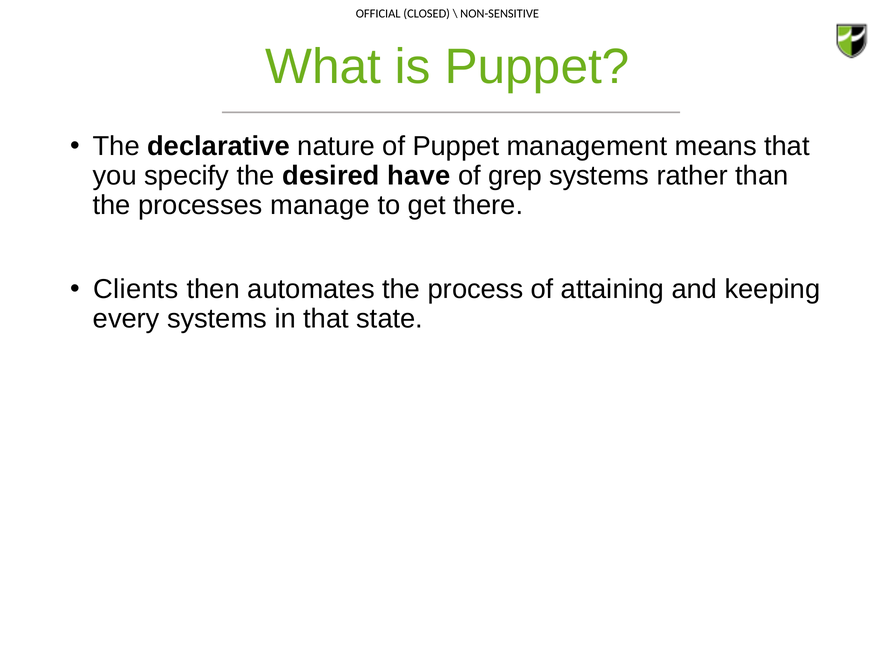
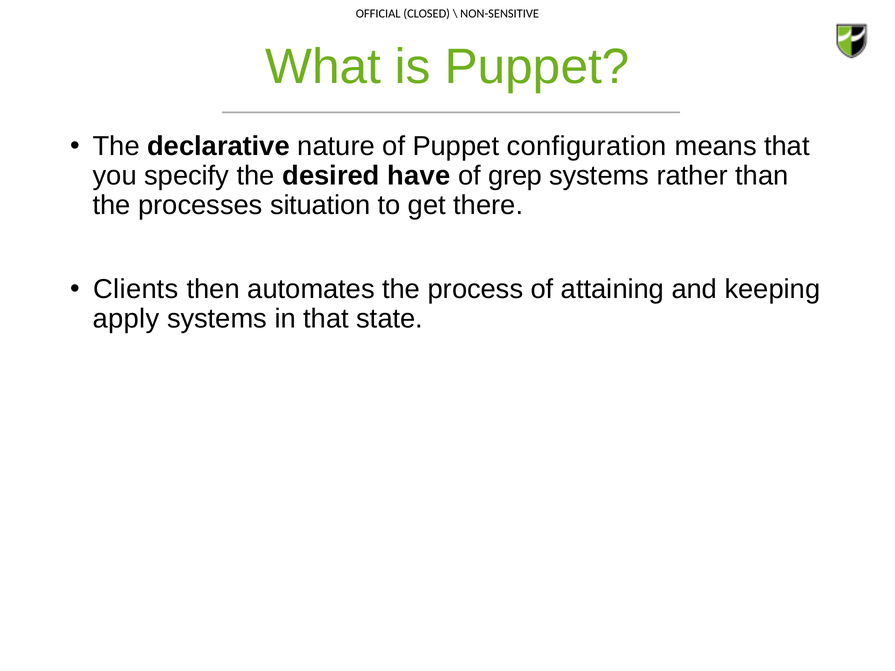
management: management -> configuration
manage: manage -> situation
every: every -> apply
